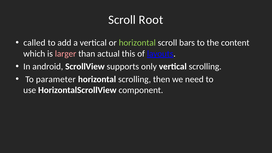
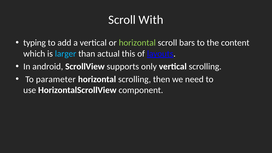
Root: Root -> With
called: called -> typing
larger colour: pink -> light blue
